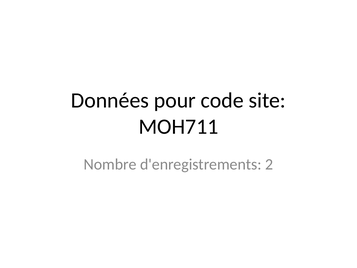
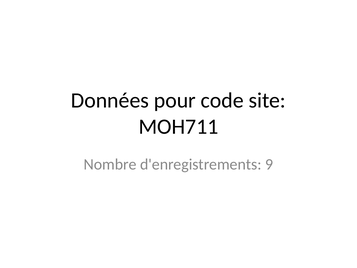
2: 2 -> 9
